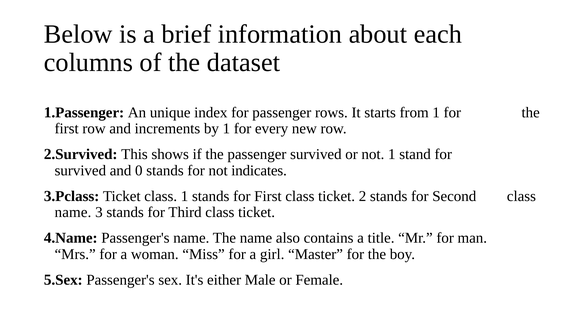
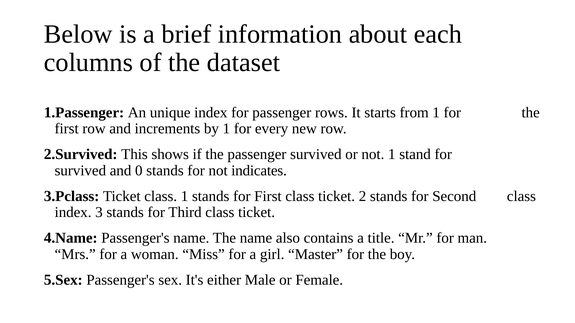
name at (73, 213): name -> index
